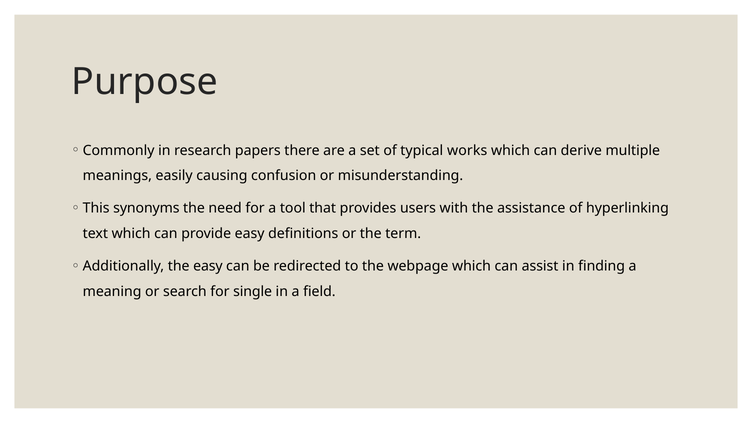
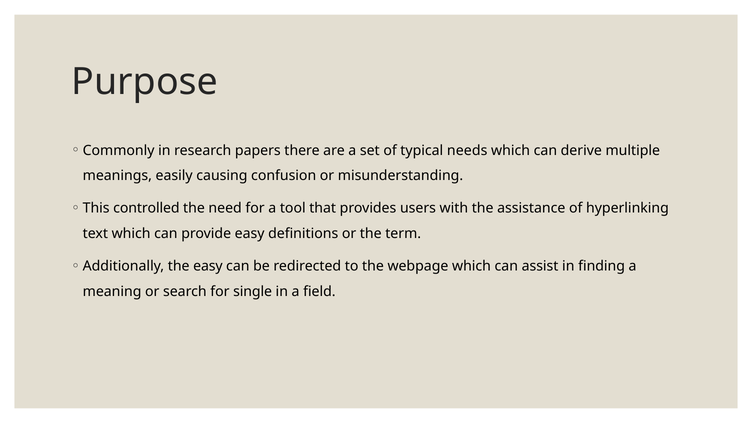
works: works -> needs
synonyms: synonyms -> controlled
